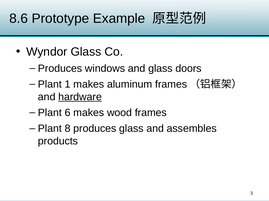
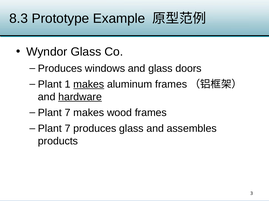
8.6: 8.6 -> 8.3
makes at (89, 85) underline: none -> present
6 at (68, 113): 6 -> 7
8 at (68, 129): 8 -> 7
